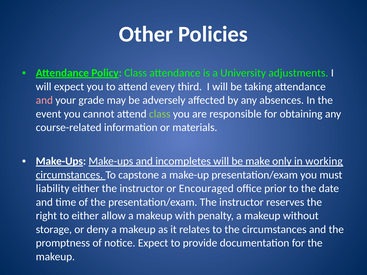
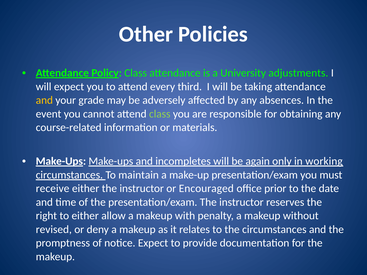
and at (44, 100) colour: pink -> yellow
make: make -> again
capstone: capstone -> maintain
liability: liability -> receive
storage: storage -> revised
